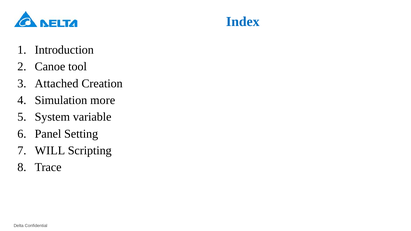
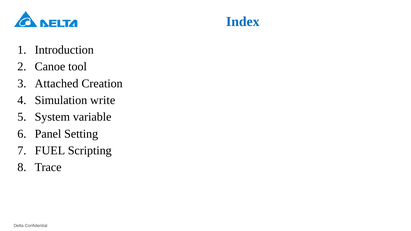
more: more -> write
WILL: WILL -> FUEL
